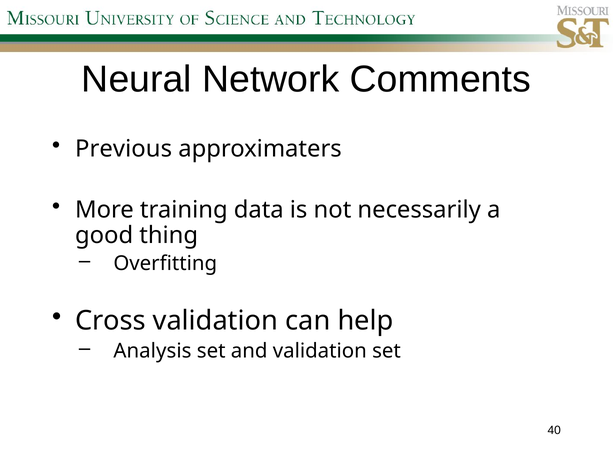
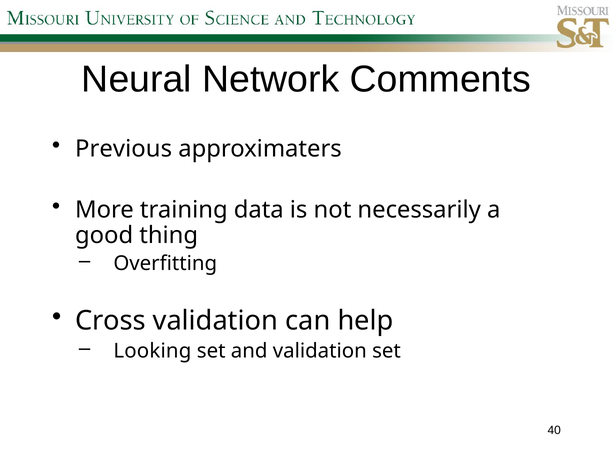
Analysis: Analysis -> Looking
